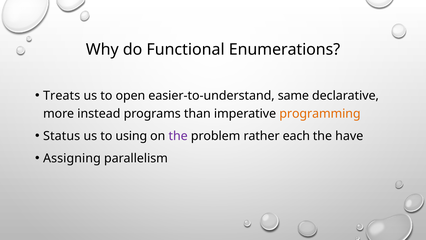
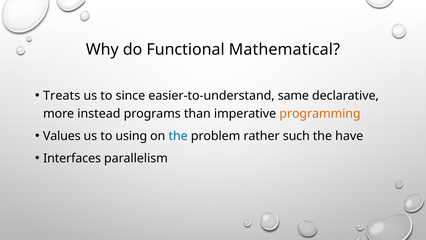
Enumerations: Enumerations -> Mathematical
open: open -> since
Status: Status -> Values
the at (178, 136) colour: purple -> blue
each: each -> such
Assigning: Assigning -> Interfaces
